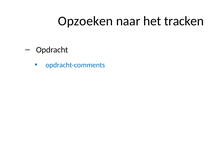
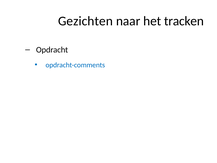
Opzoeken: Opzoeken -> Gezichten
